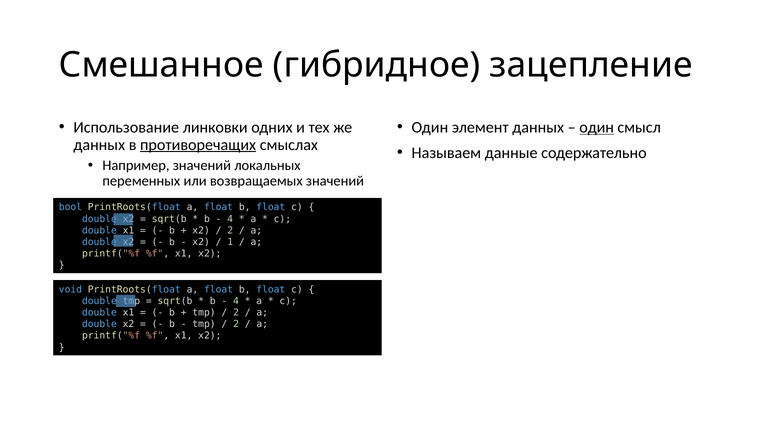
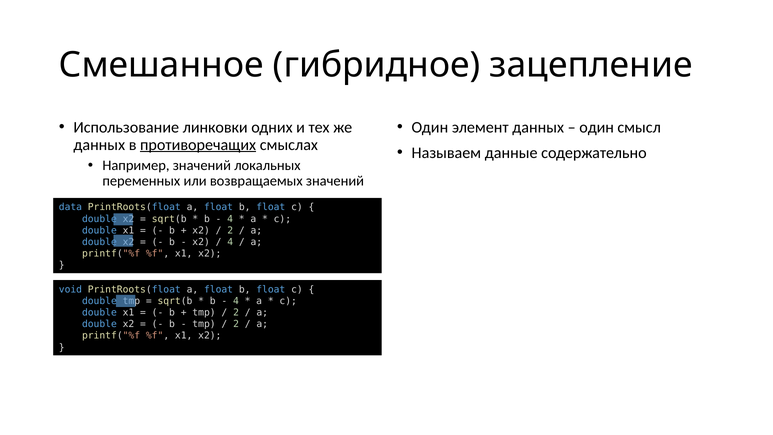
один at (597, 127) underline: present -> none
bool: bool -> data
1 at (230, 242): 1 -> 4
